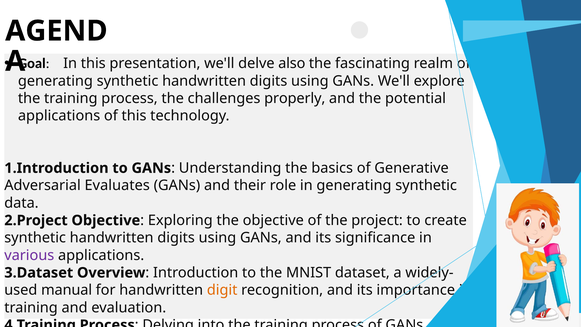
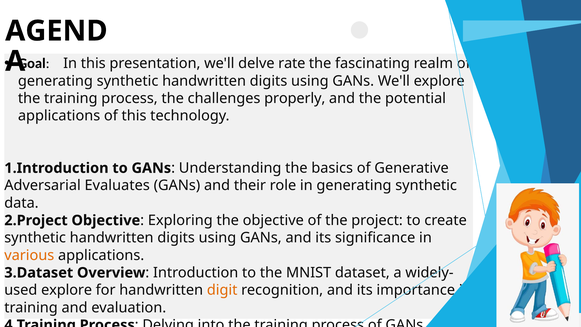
also: also -> rate
various colour: purple -> orange
manual at (67, 290): manual -> explore
